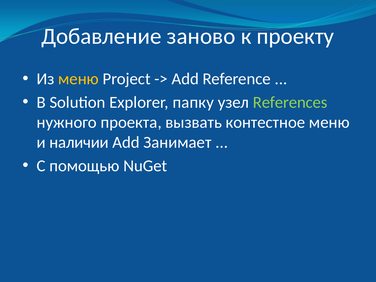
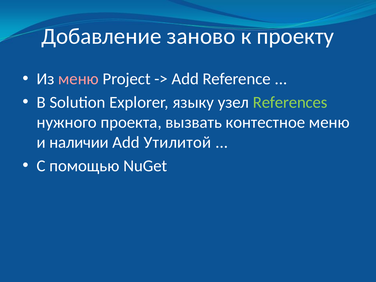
меню at (78, 79) colour: yellow -> pink
папку: папку -> языку
Занимает: Занимает -> Утилитой
